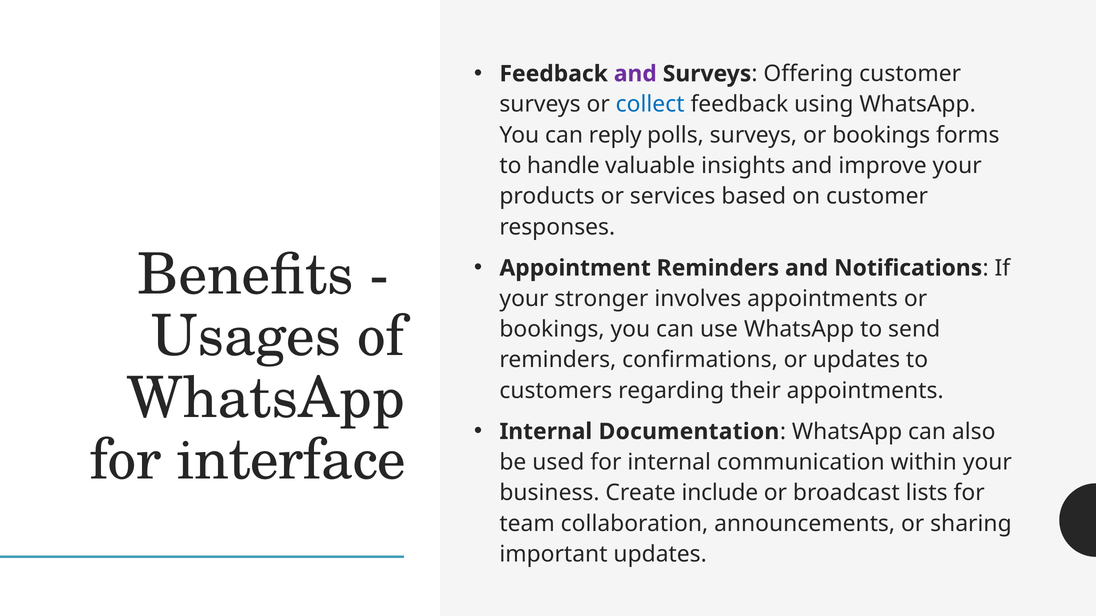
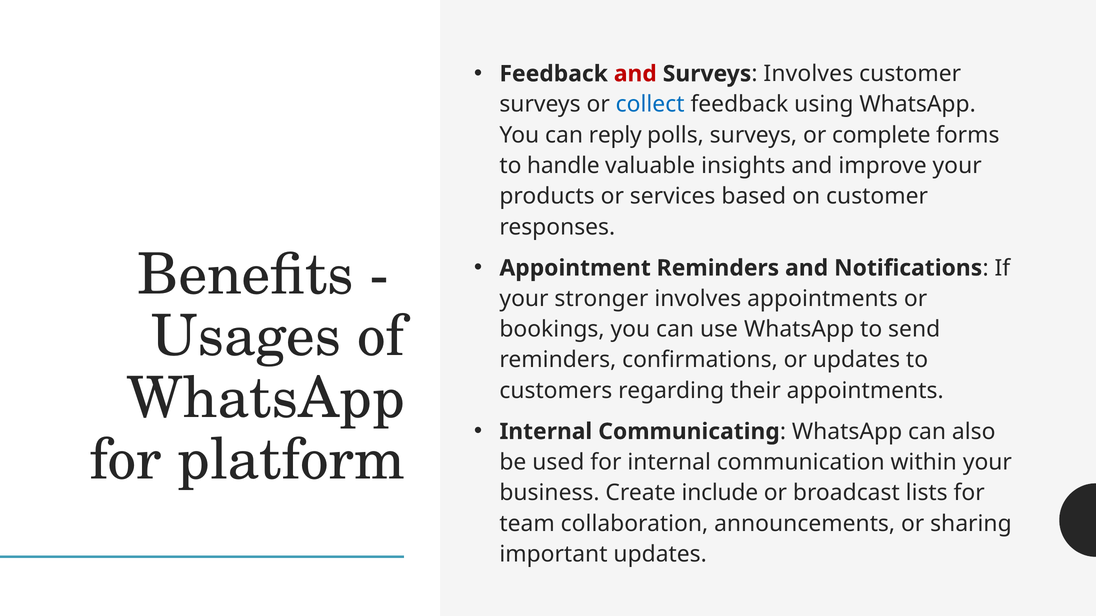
and at (635, 74) colour: purple -> red
Offering at (808, 74): Offering -> Involves
surveys or bookings: bookings -> complete
Documentation: Documentation -> Communicating
interface: interface -> platform
